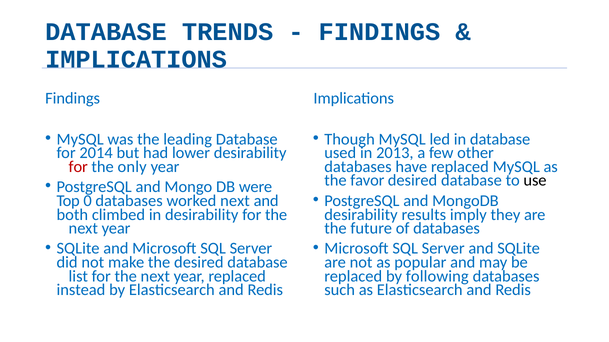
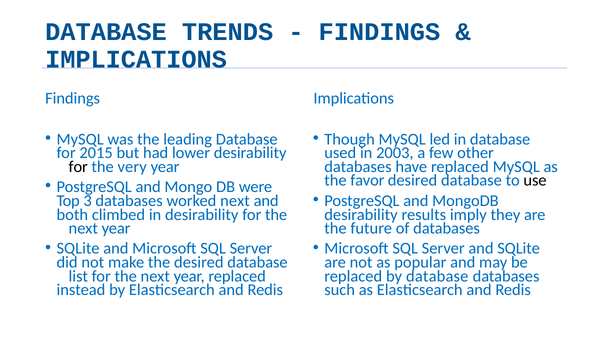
2014: 2014 -> 2015
2013: 2013 -> 2003
for at (78, 167) colour: red -> black
only: only -> very
0: 0 -> 3
by following: following -> database
